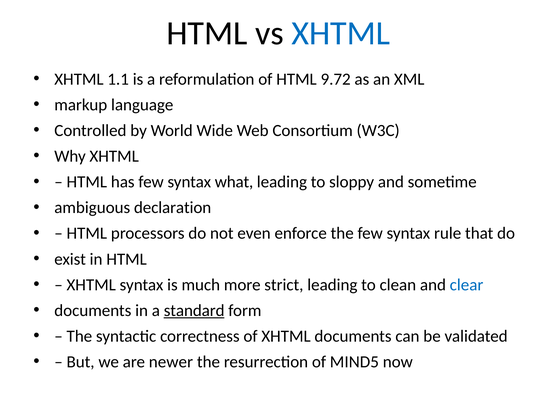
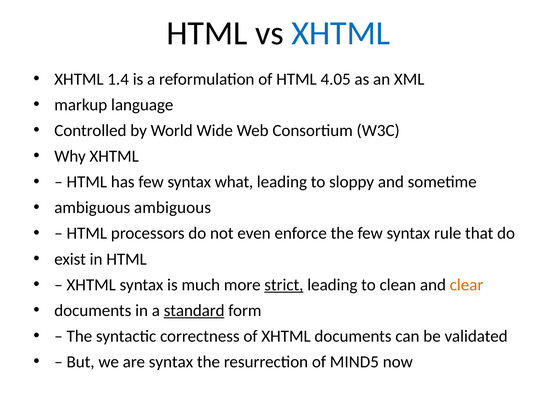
1.1: 1.1 -> 1.4
9.72: 9.72 -> 4.05
ambiguous declaration: declaration -> ambiguous
strict underline: none -> present
clear colour: blue -> orange
are newer: newer -> syntax
